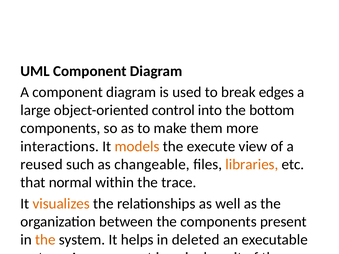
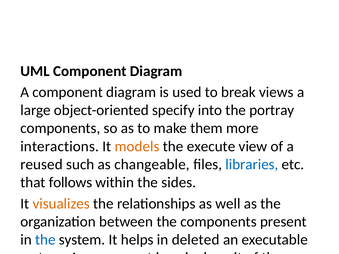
edges: edges -> views
control: control -> specify
bottom: bottom -> portray
libraries colour: orange -> blue
normal: normal -> follows
trace: trace -> sides
the at (45, 240) colour: orange -> blue
